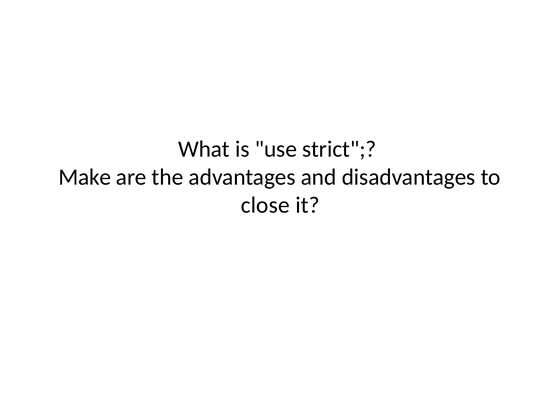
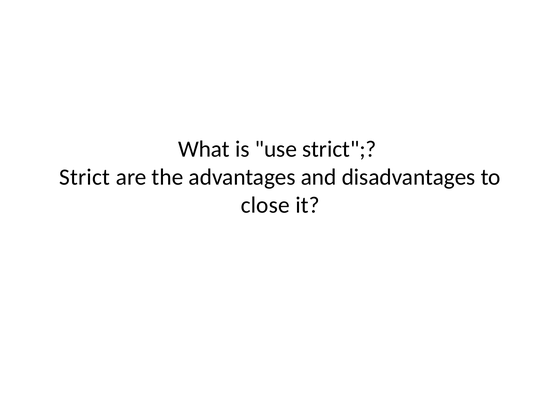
Make at (85, 177): Make -> Strict
